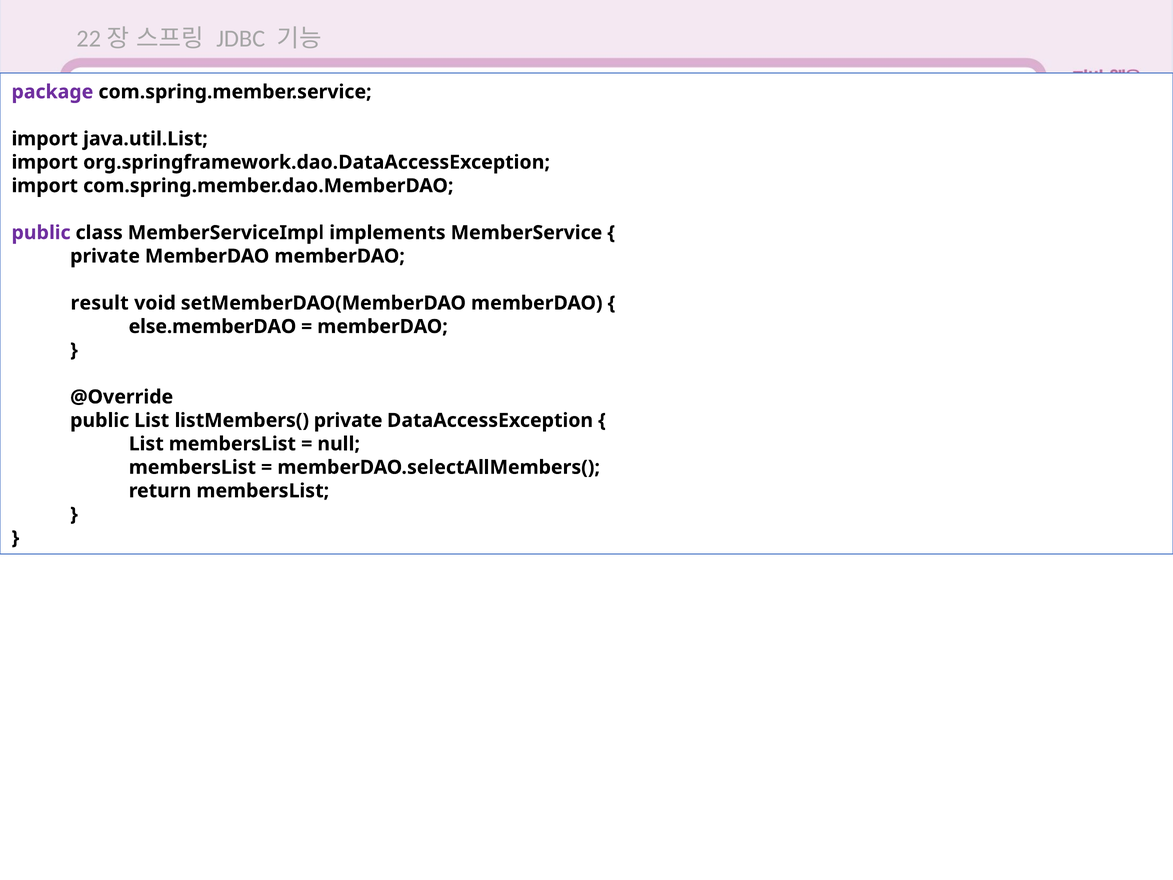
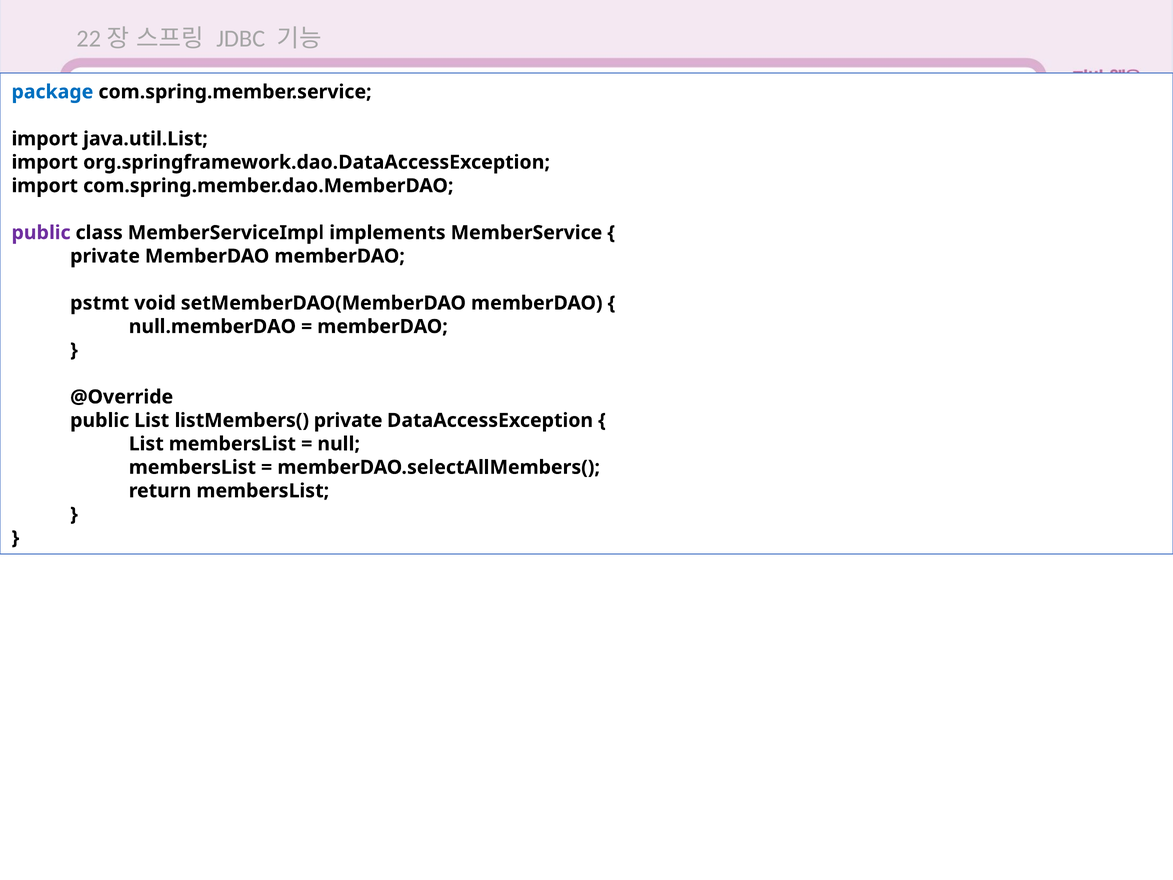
package colour: purple -> blue
result: result -> pstmt
else.memberDAO: else.memberDAO -> null.memberDAO
